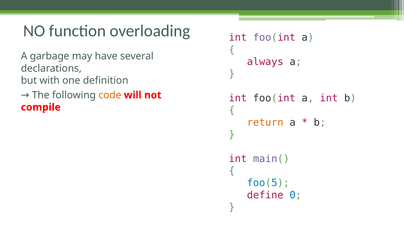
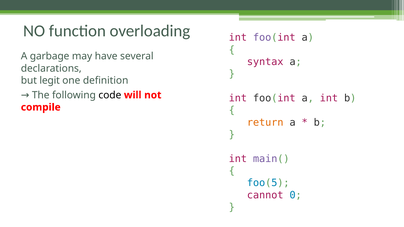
always: always -> syntax
with: with -> legit
code colour: orange -> black
define: define -> cannot
